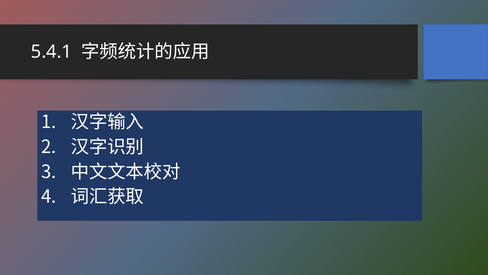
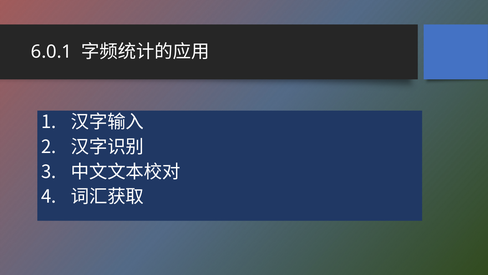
5.4.1: 5.4.1 -> 6.0.1
